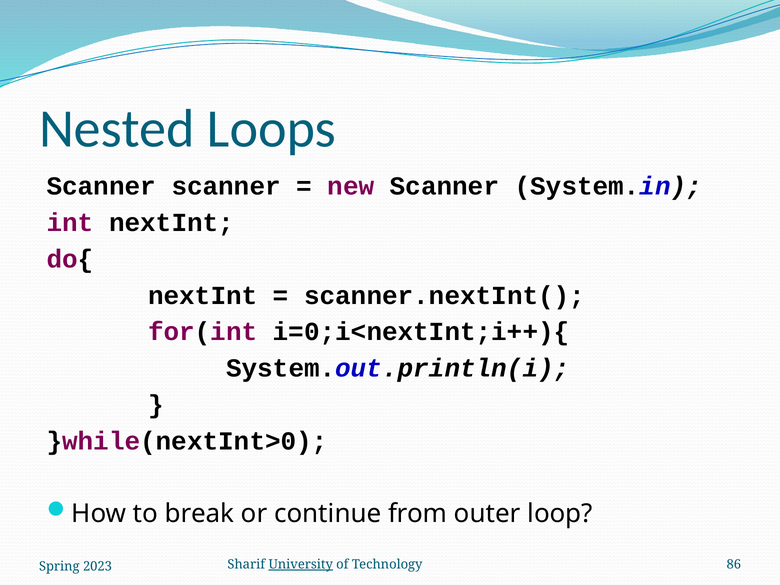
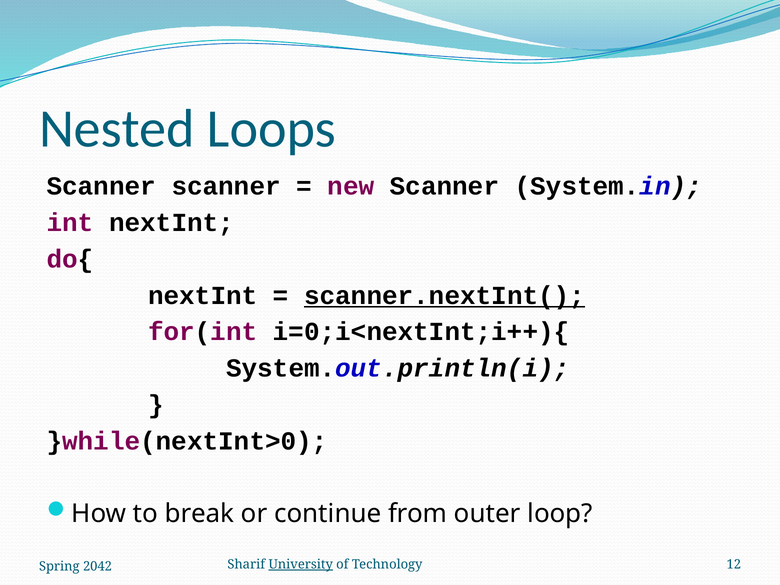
scanner.nextInt( underline: none -> present
86: 86 -> 12
2023: 2023 -> 2042
